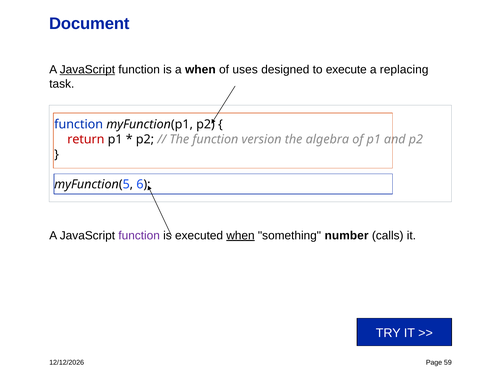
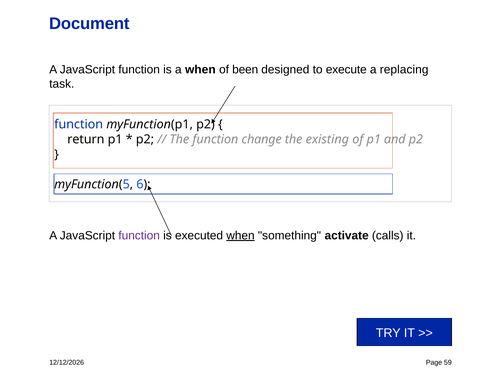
JavaScript at (87, 70) underline: present -> none
uses: uses -> been
return colour: red -> black
version: version -> change
algebra: algebra -> existing
number: number -> activate
